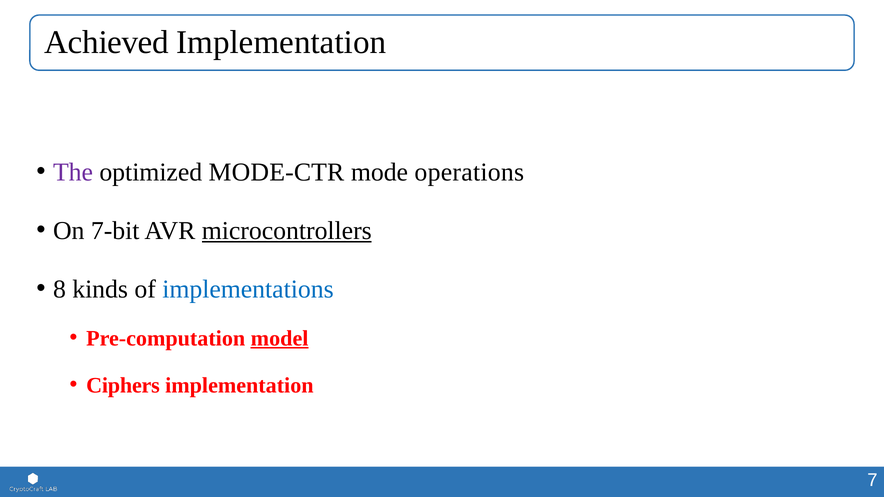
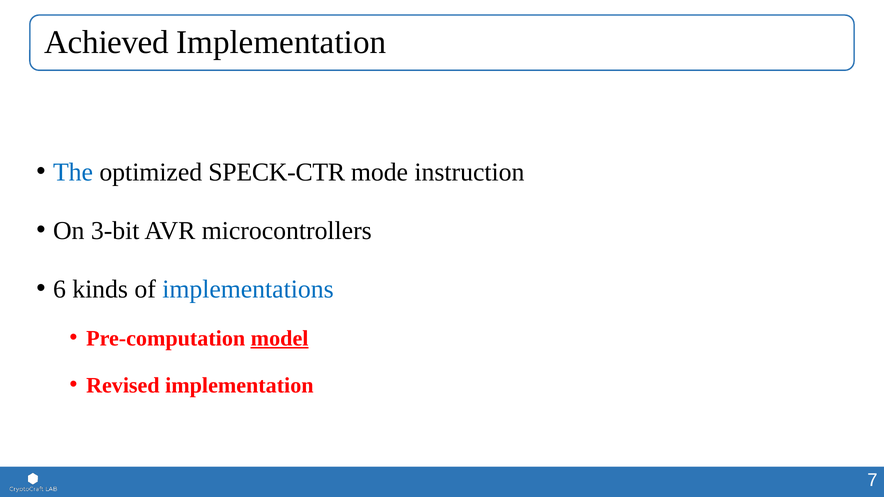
The colour: purple -> blue
MODE-CTR: MODE-CTR -> SPECK-CTR
operations: operations -> instruction
7-bit: 7-bit -> 3-bit
microcontrollers underline: present -> none
8: 8 -> 6
Ciphers: Ciphers -> Revised
